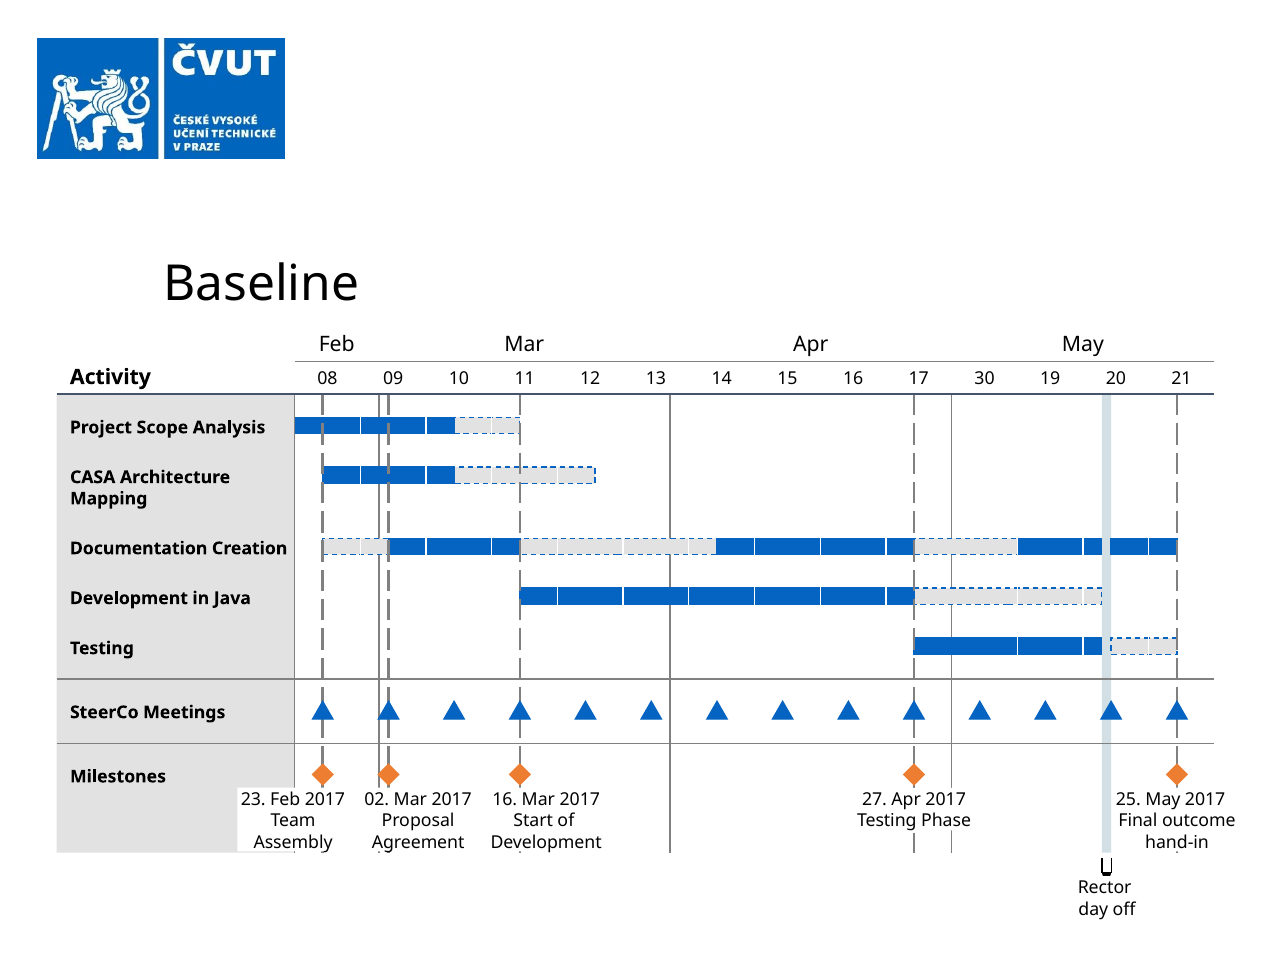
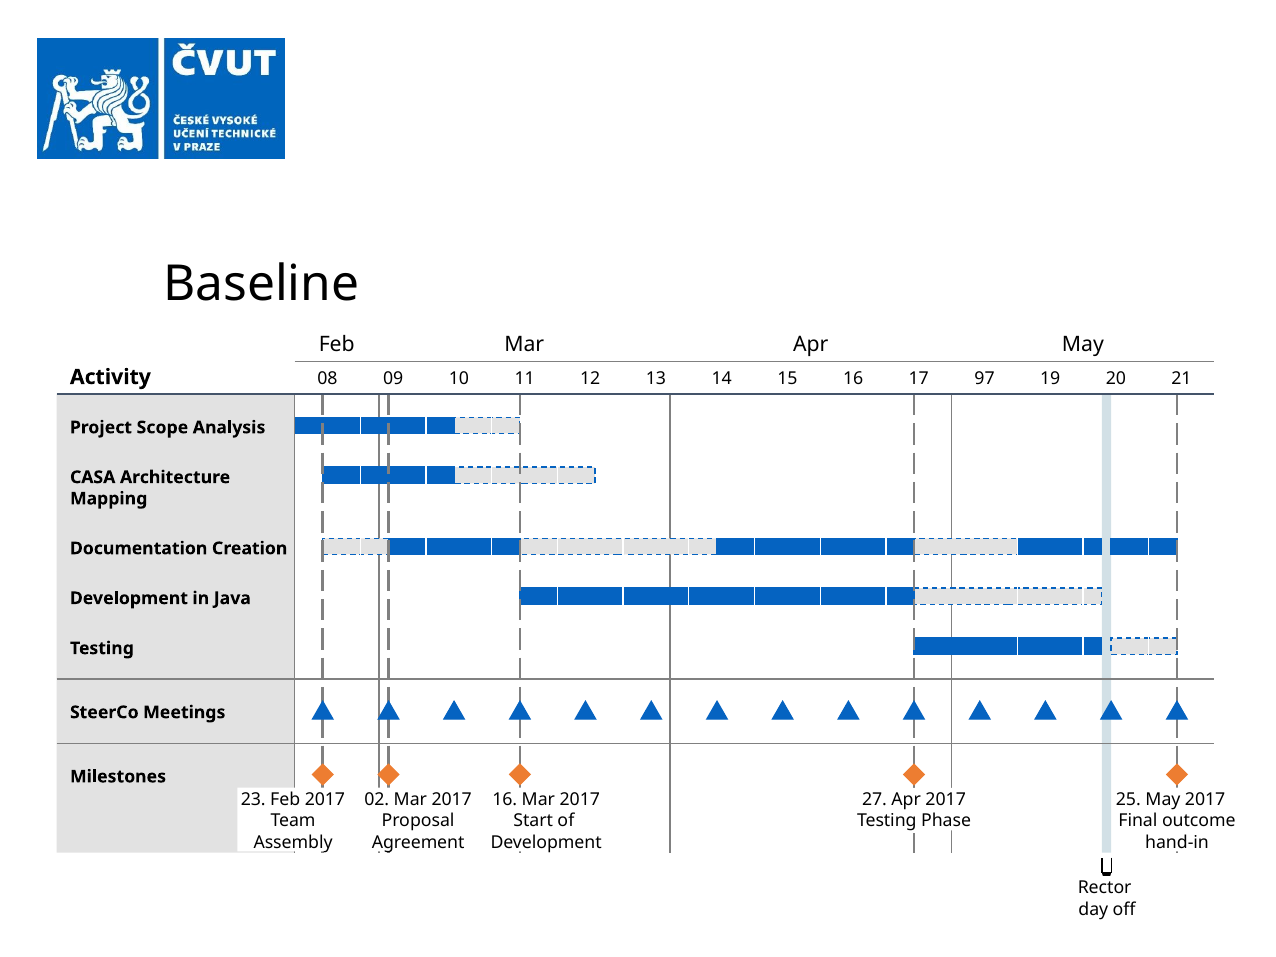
30: 30 -> 97
